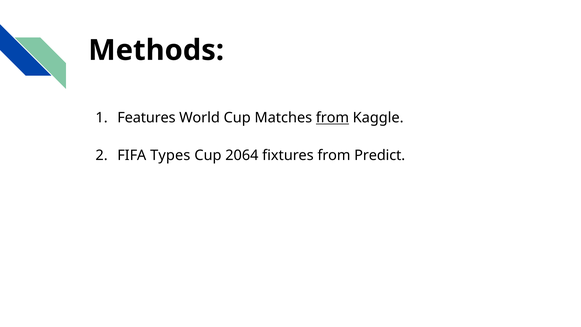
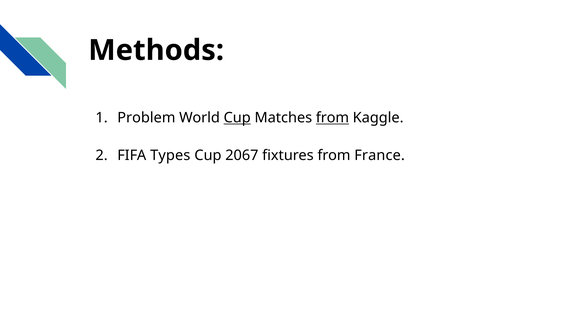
Features: Features -> Problem
Cup at (237, 118) underline: none -> present
2064: 2064 -> 2067
Predict: Predict -> France
